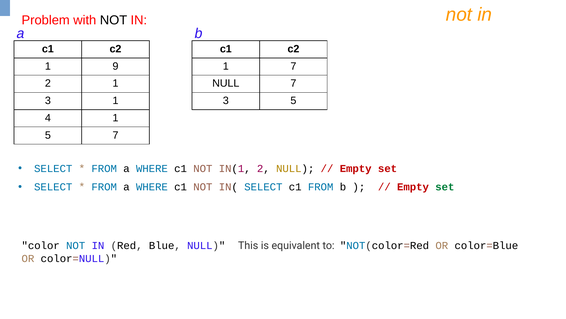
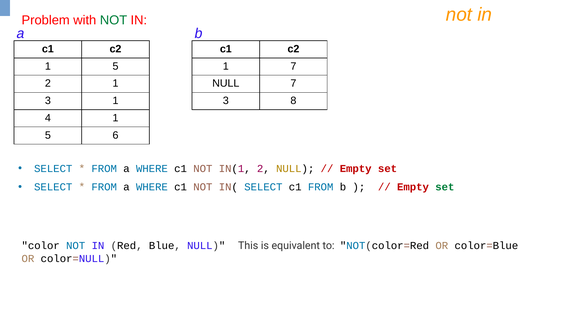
NOT at (114, 20) colour: black -> green
9 at (115, 66): 9 -> 5
3 5: 5 -> 8
5 7: 7 -> 6
